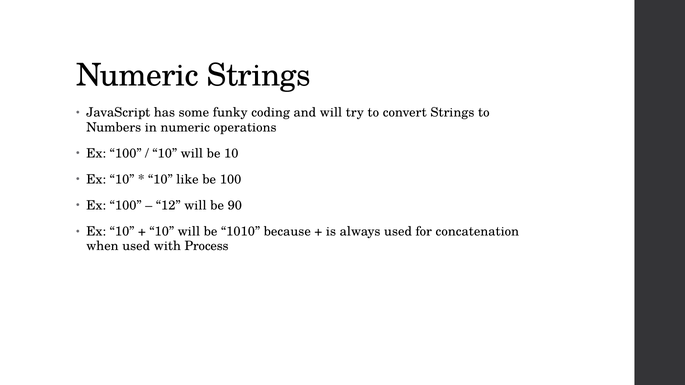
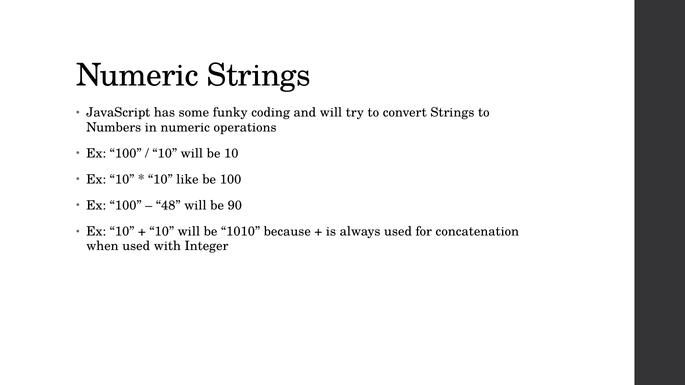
12: 12 -> 48
Process: Process -> Integer
